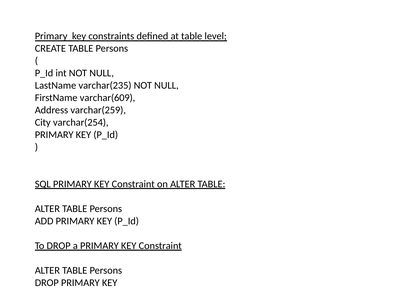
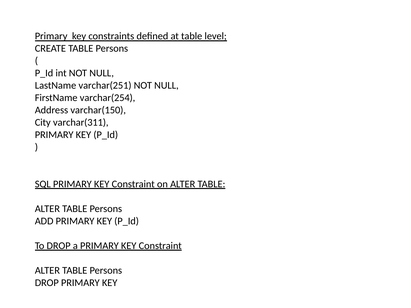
varchar(235: varchar(235 -> varchar(251
varchar(609: varchar(609 -> varchar(254
varchar(259: varchar(259 -> varchar(150
varchar(254: varchar(254 -> varchar(311
